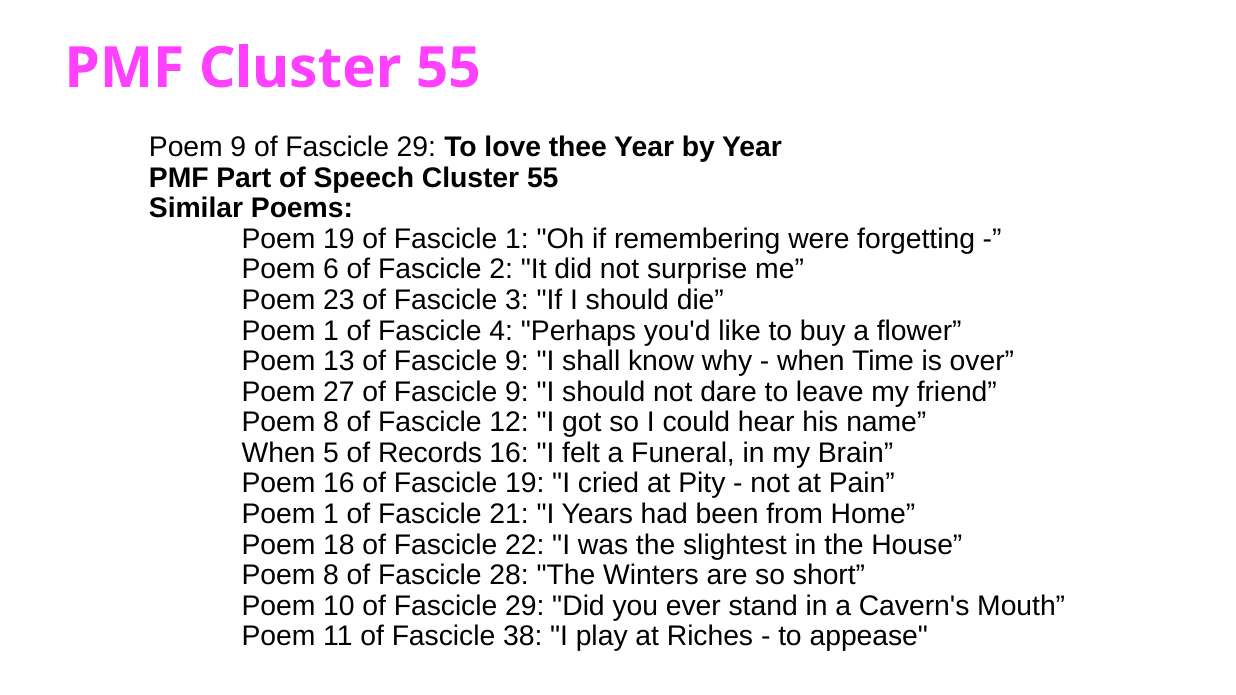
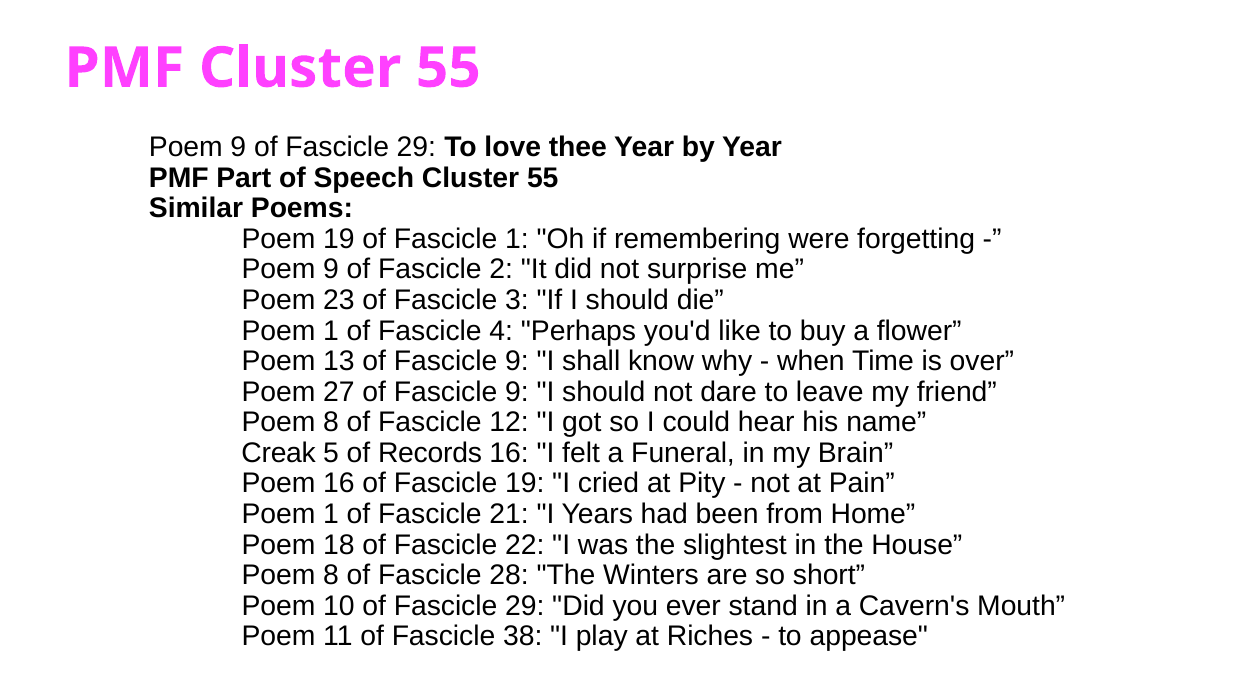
6 at (331, 270): 6 -> 9
When at (279, 453): When -> Creak
